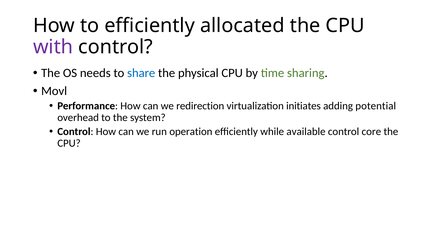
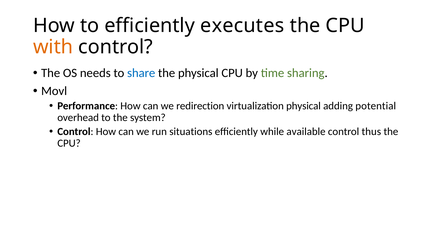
allocated: allocated -> executes
with colour: purple -> orange
virtualization initiates: initiates -> physical
operation: operation -> situations
core: core -> thus
